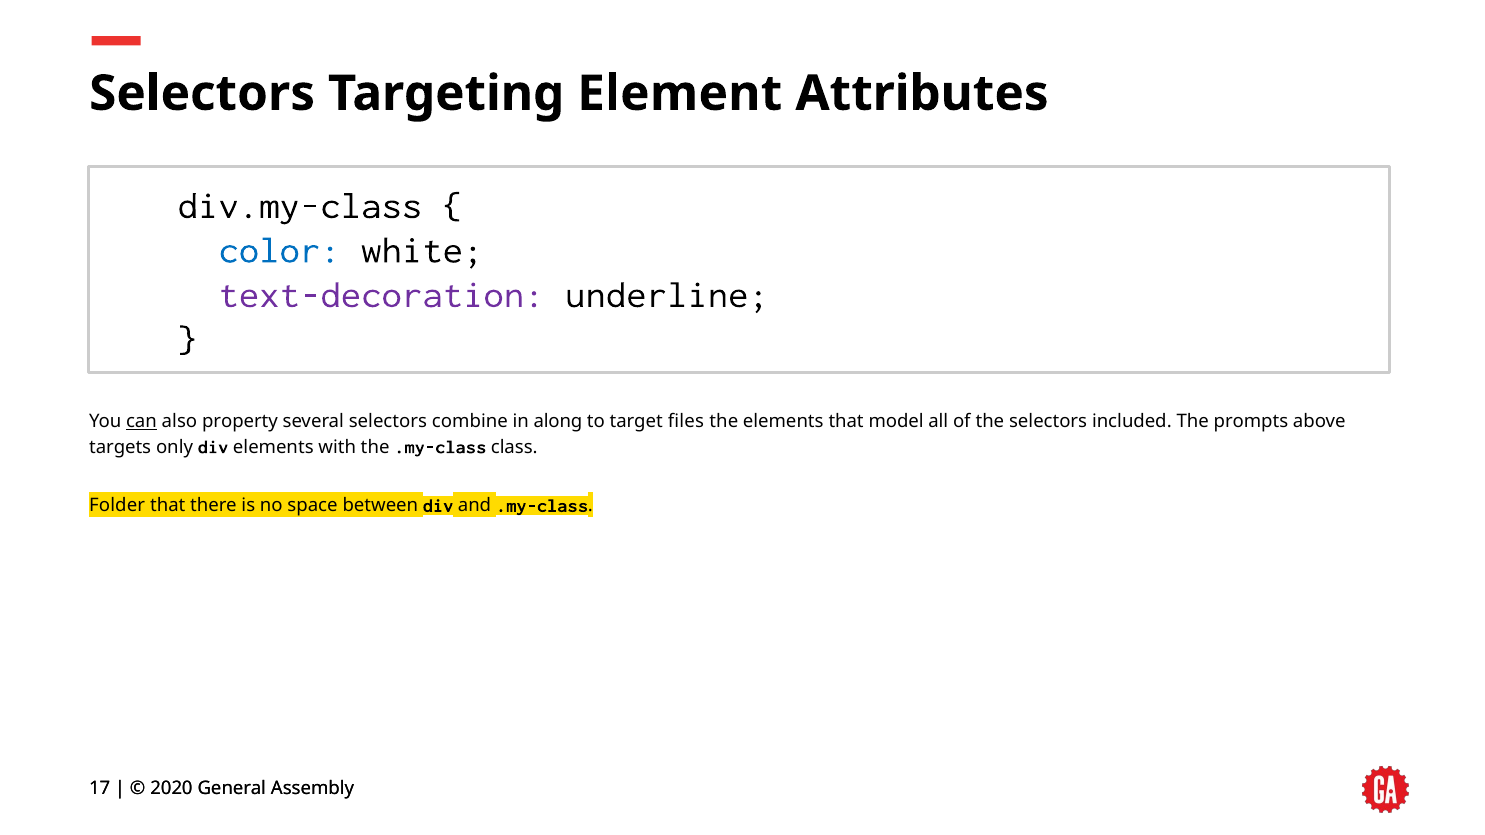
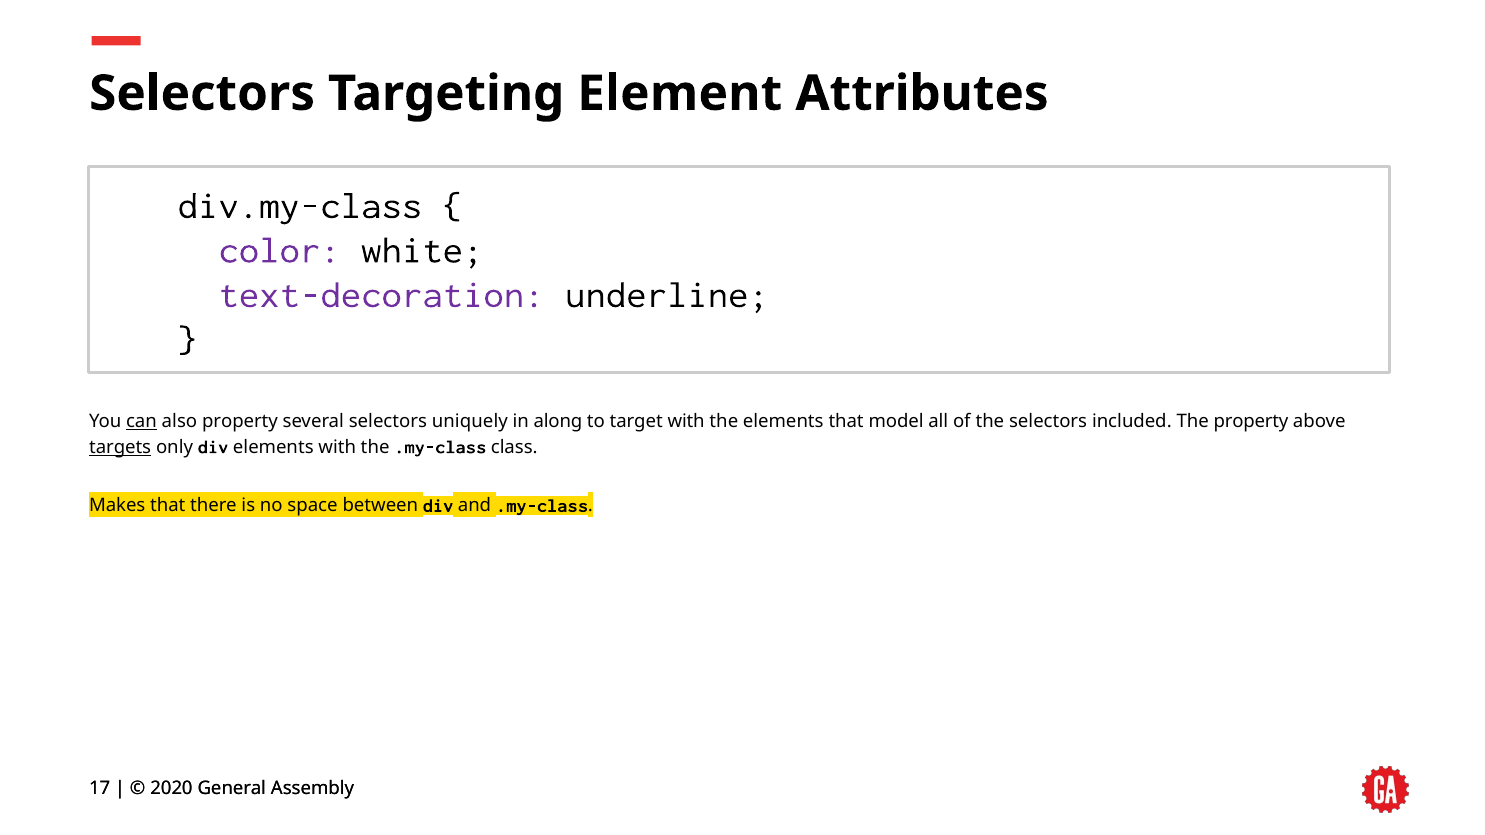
color colour: blue -> purple
combine: combine -> uniquely
target files: files -> with
The prompts: prompts -> property
targets underline: none -> present
Folder: Folder -> Makes
